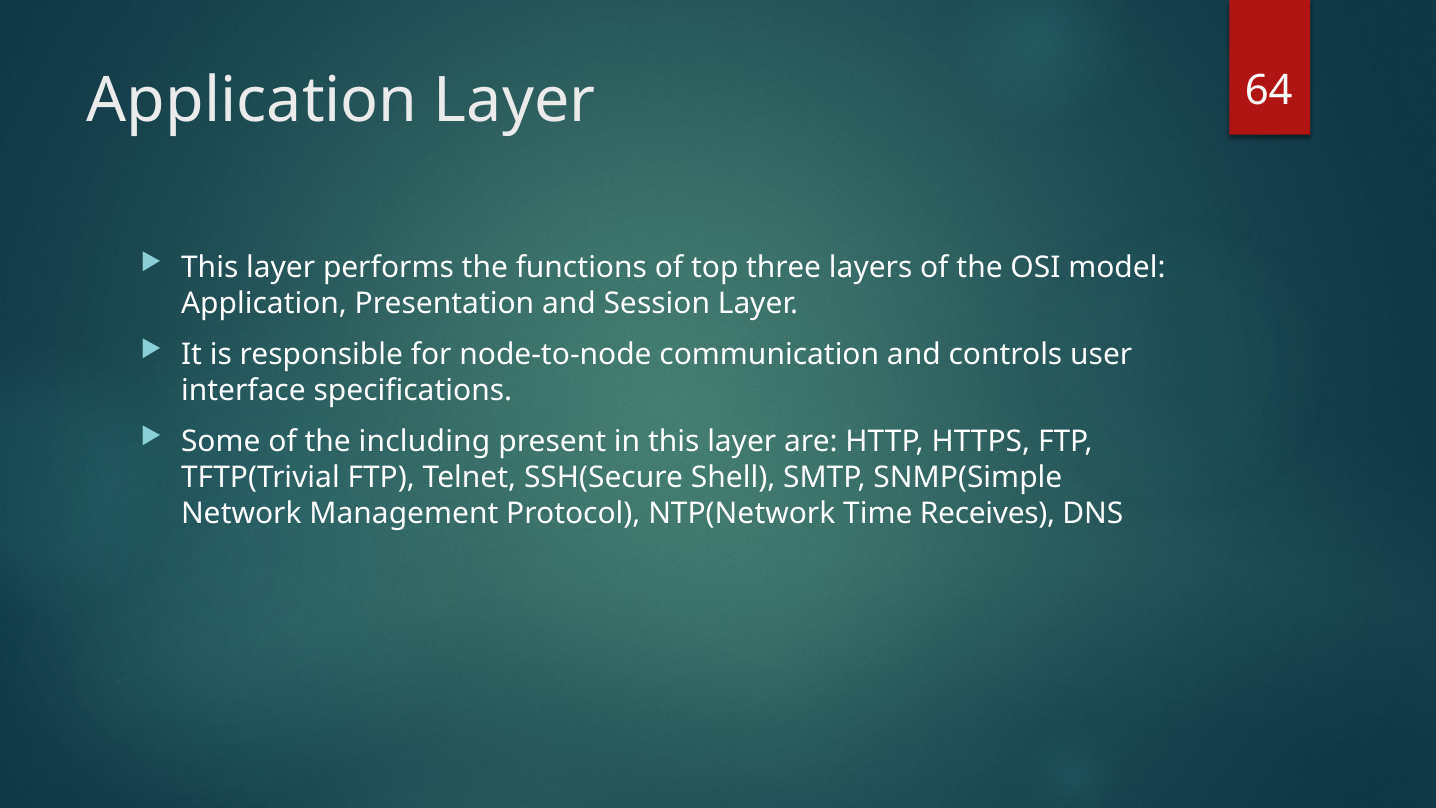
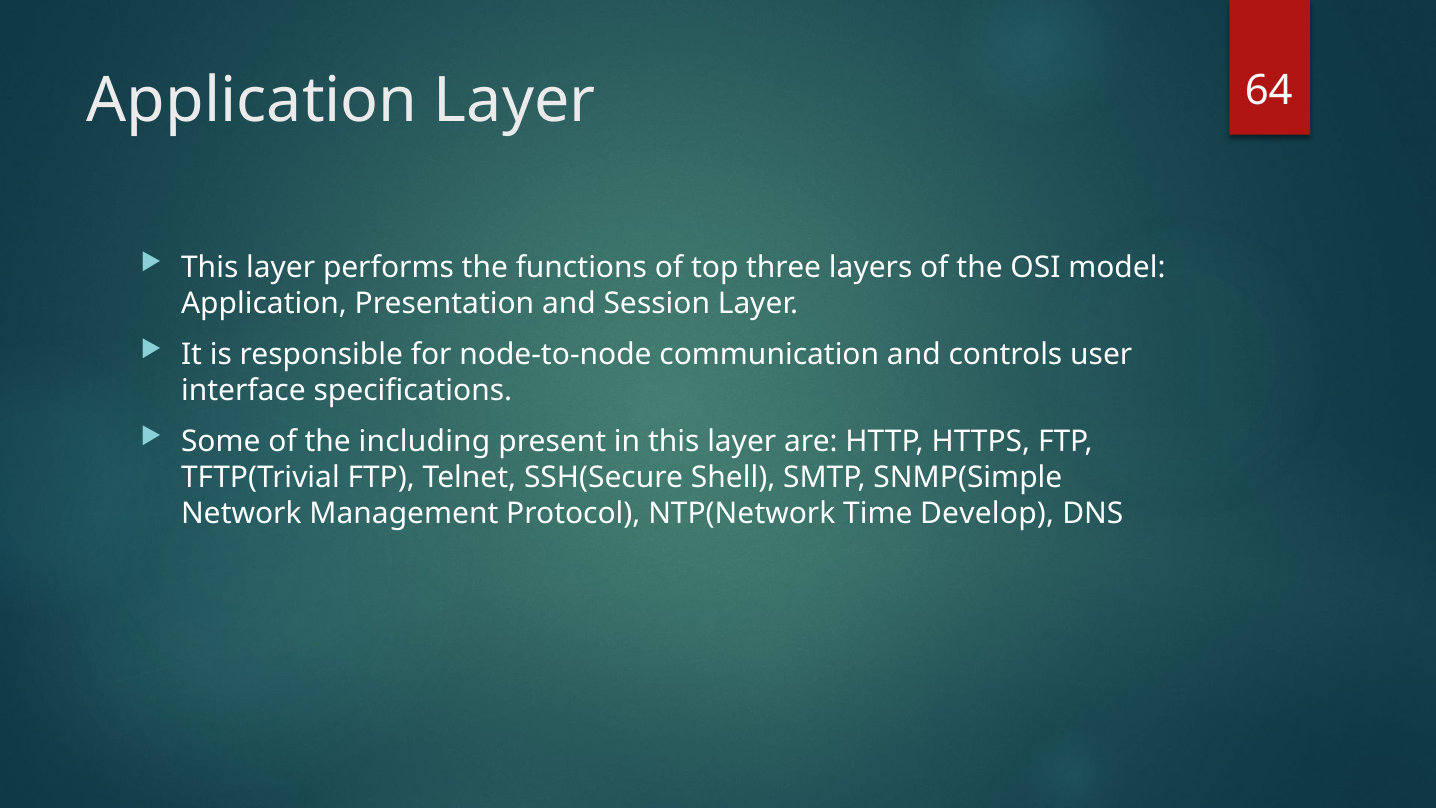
Receives: Receives -> Develop
